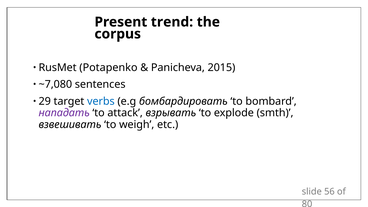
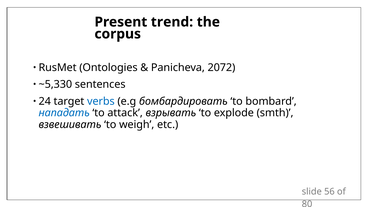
Potapenko: Potapenko -> Ontologies
2015: 2015 -> 2072
~7,080: ~7,080 -> ~5,330
29: 29 -> 24
нападать colour: purple -> blue
